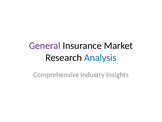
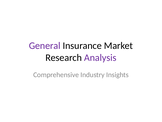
Analysis colour: blue -> purple
